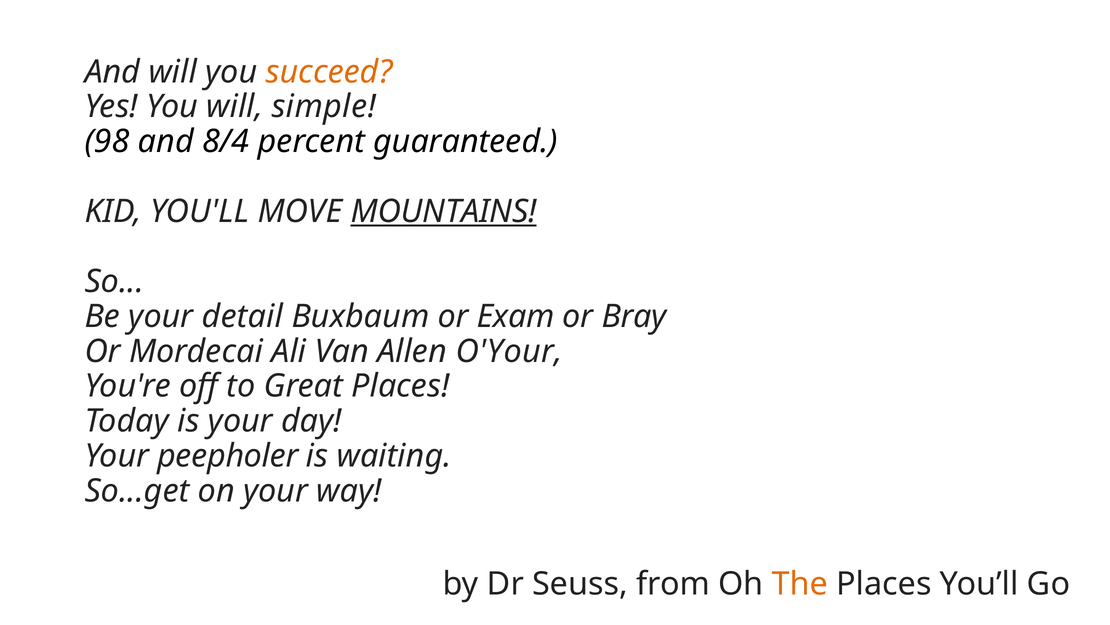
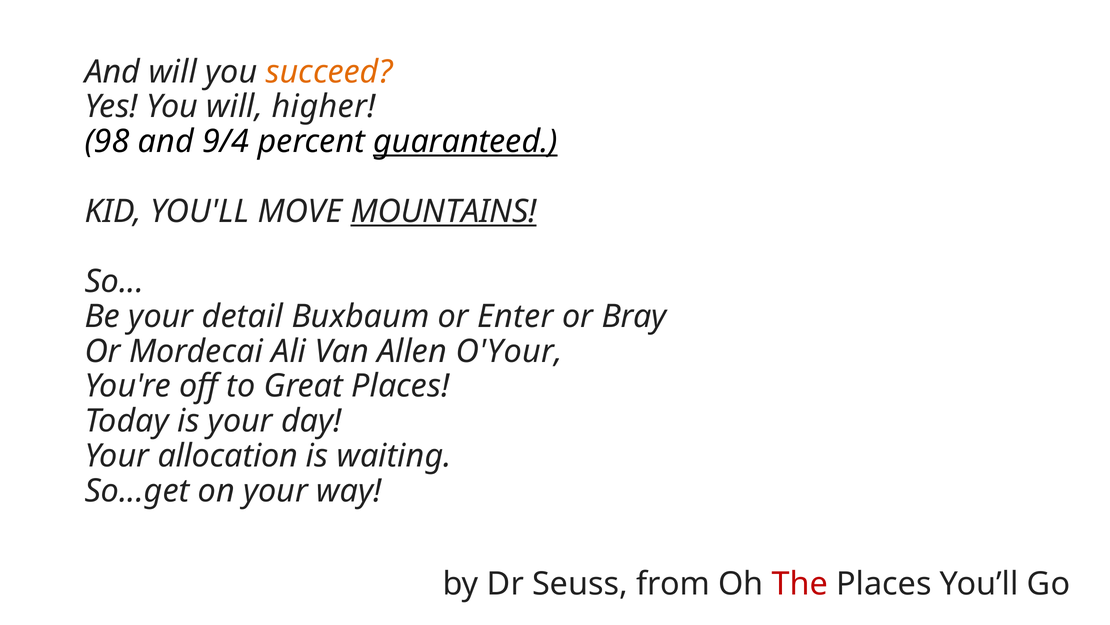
simple: simple -> higher
8/4: 8/4 -> 9/4
guaranteed underline: none -> present
Exam: Exam -> Enter
peepholer: peepholer -> allocation
The colour: orange -> red
